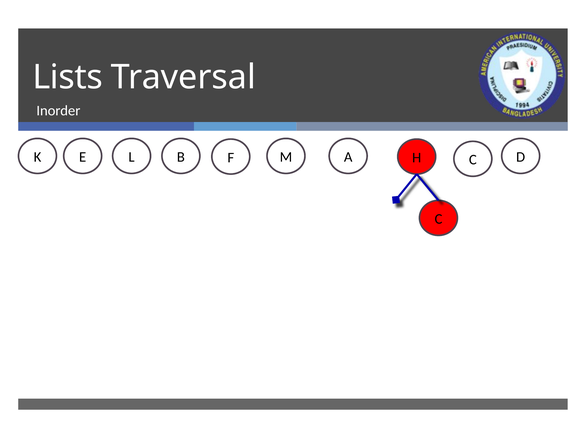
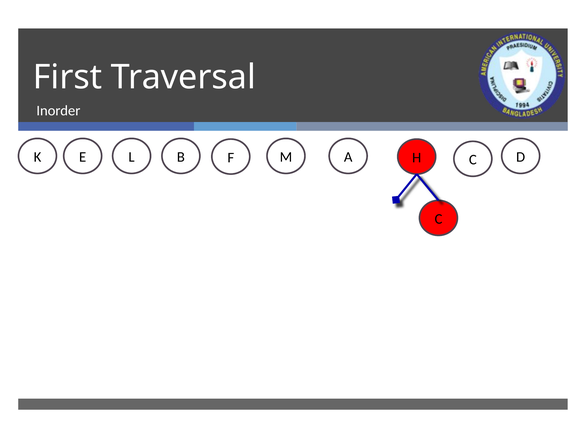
Lists: Lists -> First
